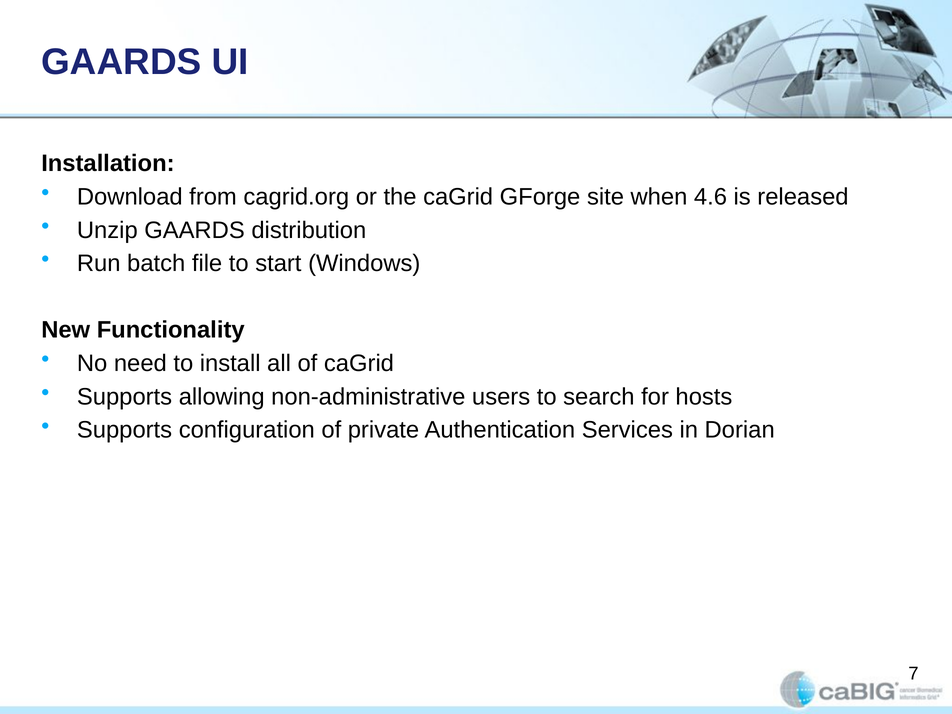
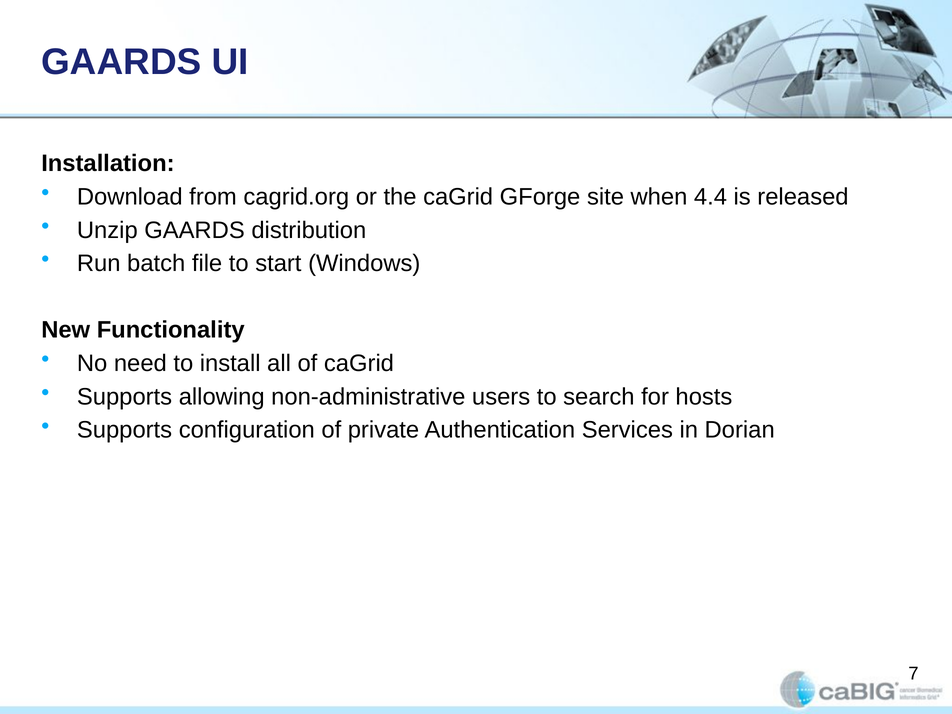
4.6: 4.6 -> 4.4
